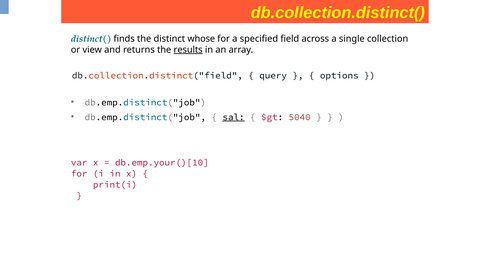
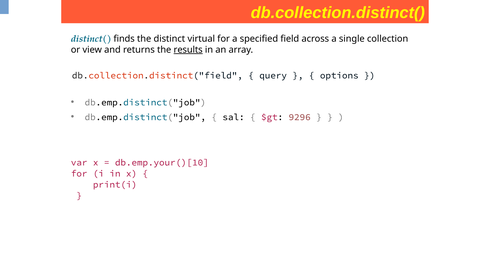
whose: whose -> virtual
sal underline: present -> none
5040: 5040 -> 9296
